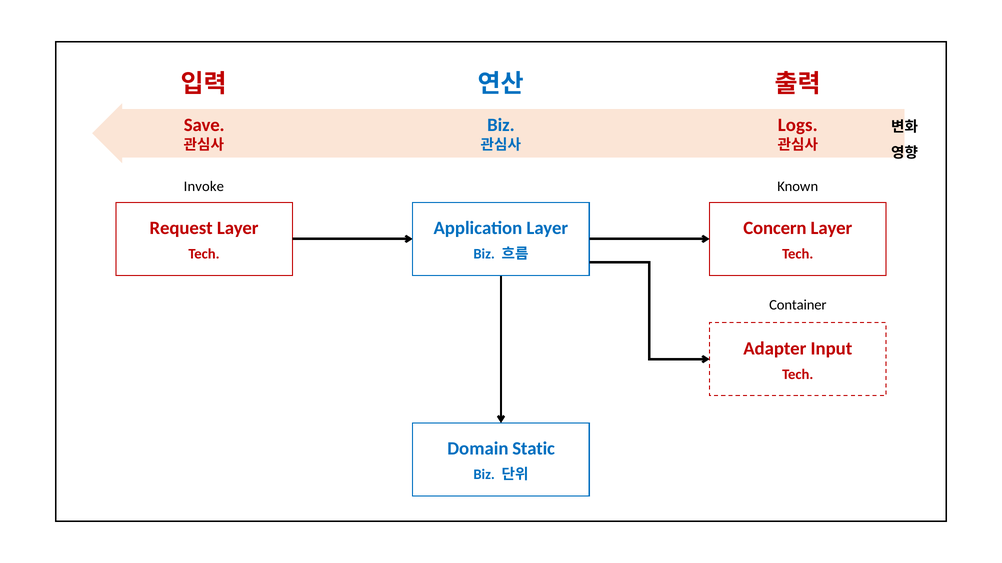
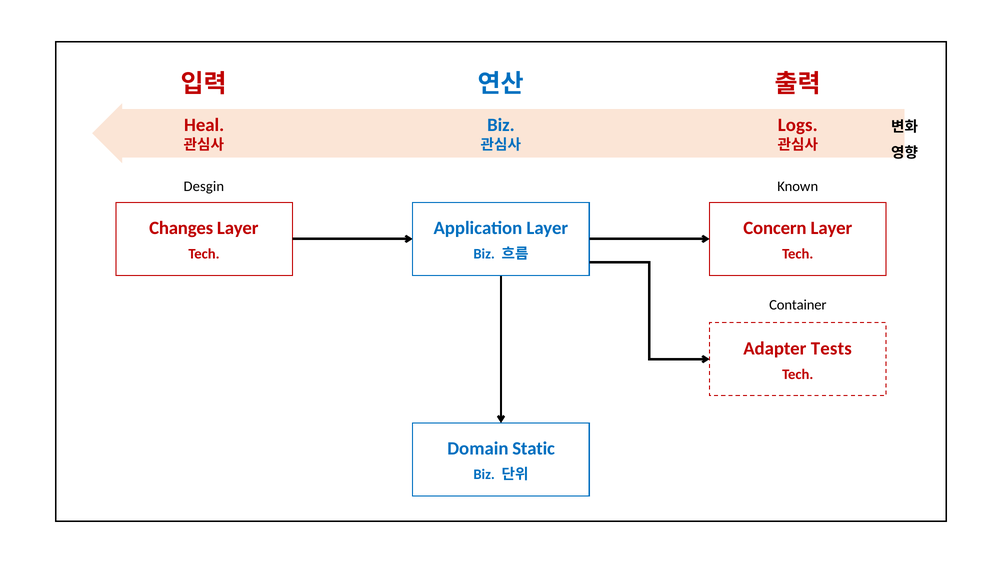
Save: Save -> Heal
Invoke: Invoke -> Desgin
Request: Request -> Changes
Input: Input -> Tests
